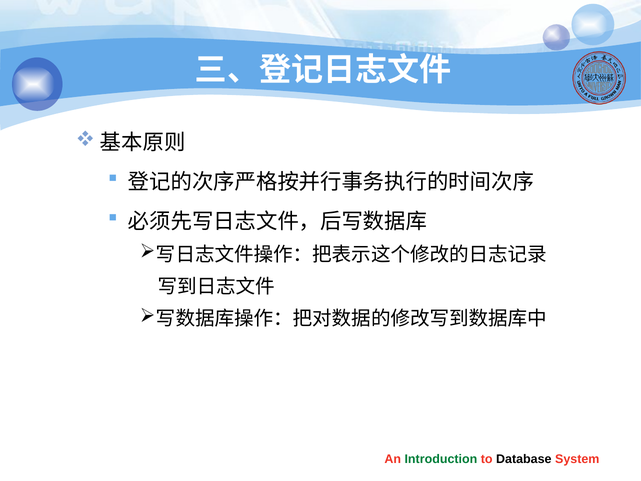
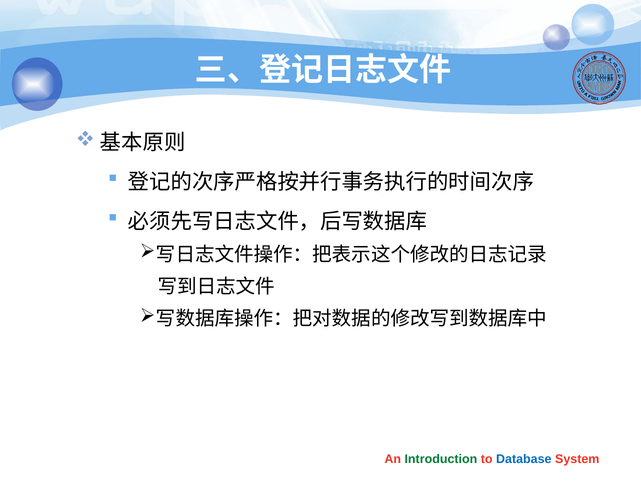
Database colour: black -> blue
